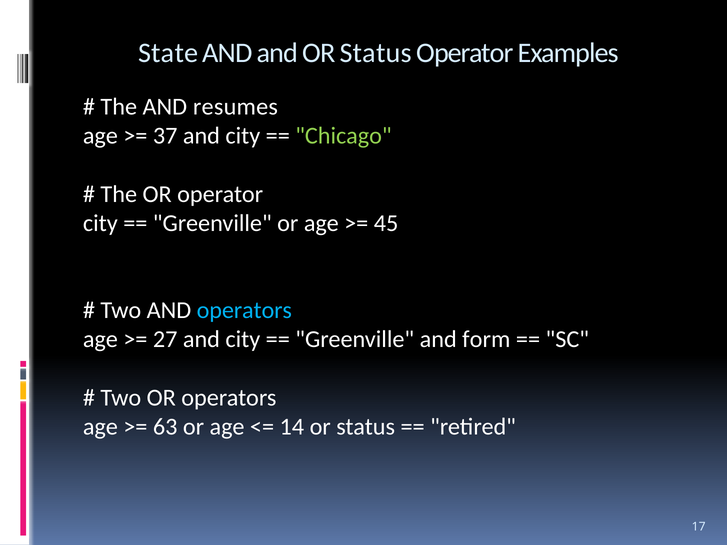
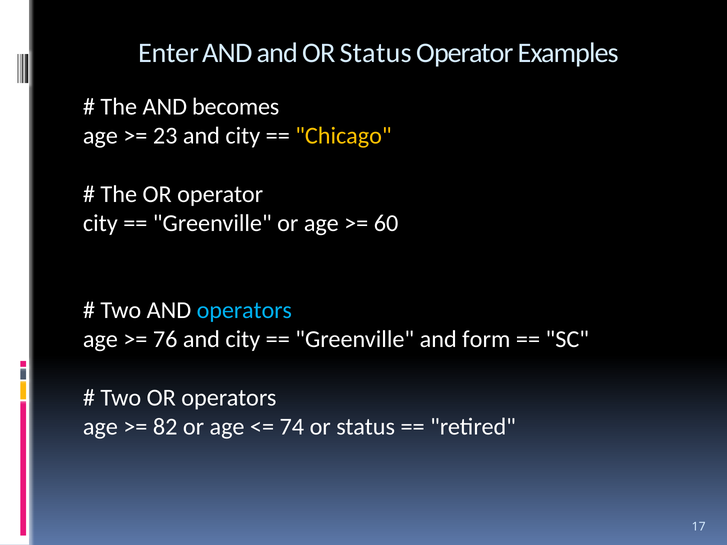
State: State -> Enter
resumes: resumes -> becomes
37: 37 -> 23
Chicago colour: light green -> yellow
45: 45 -> 60
27: 27 -> 76
63: 63 -> 82
14: 14 -> 74
